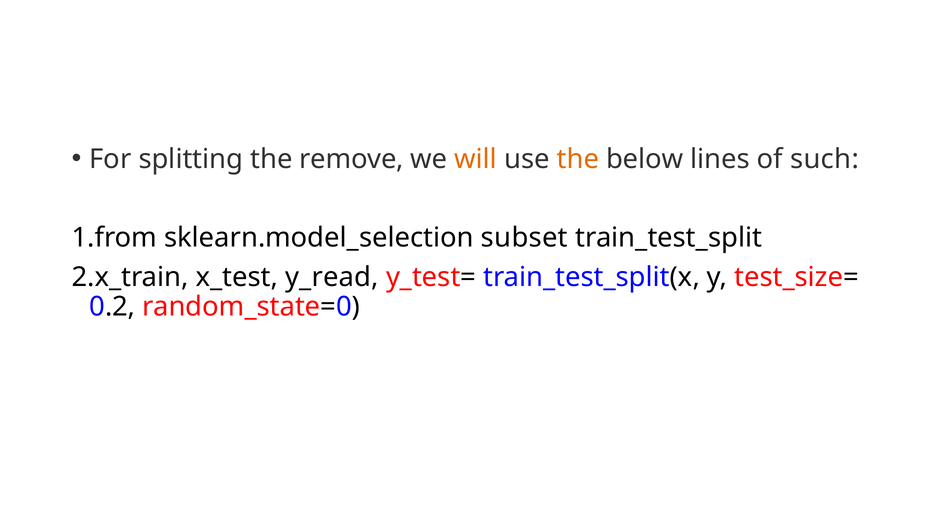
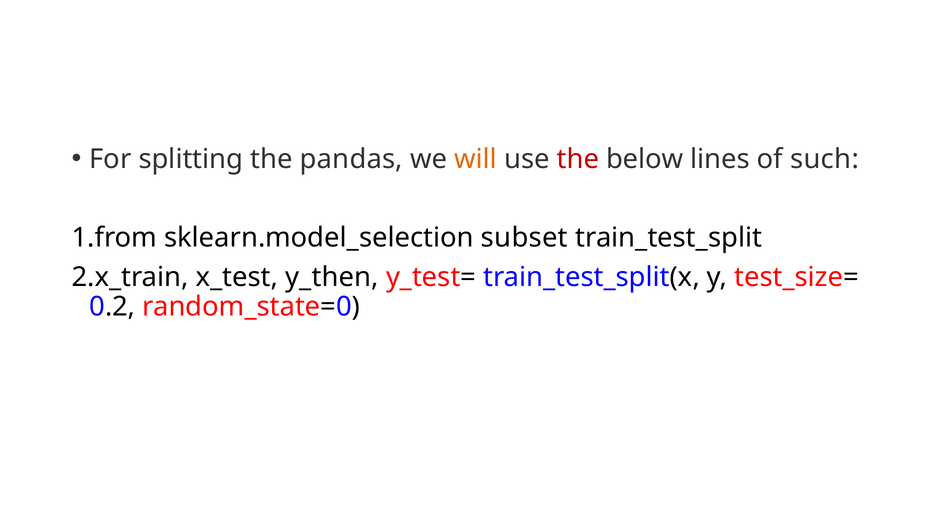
remove: remove -> pandas
the at (578, 159) colour: orange -> red
y_read: y_read -> y_then
